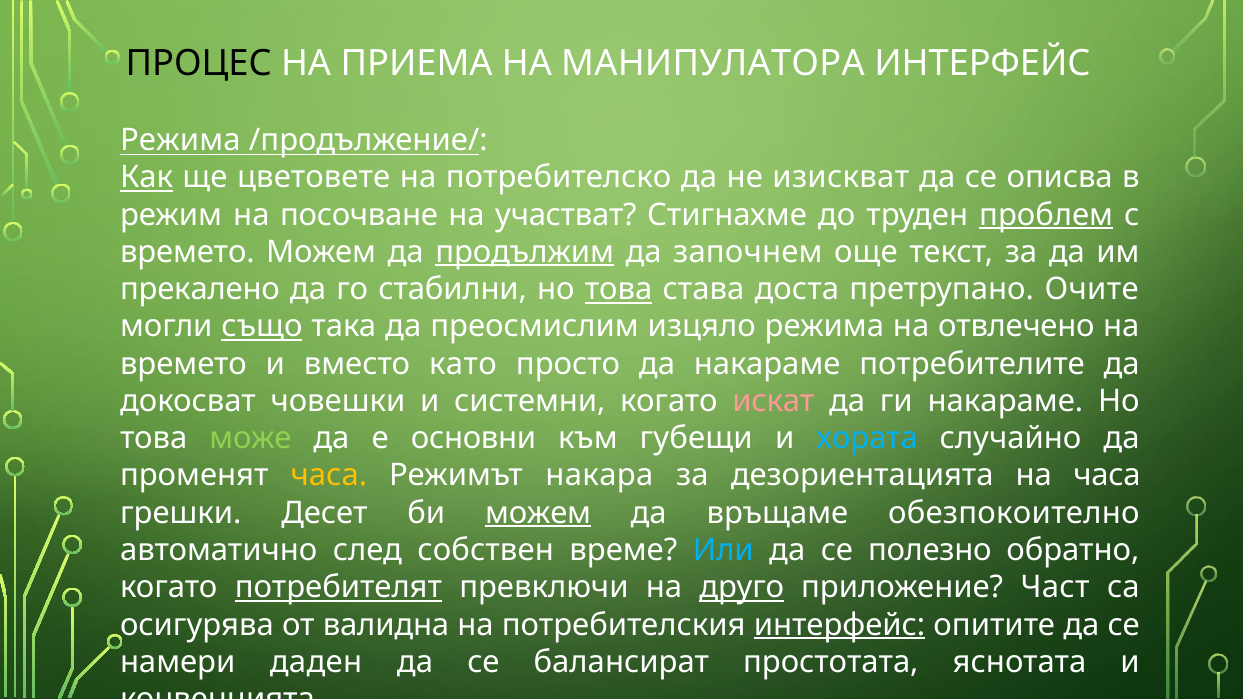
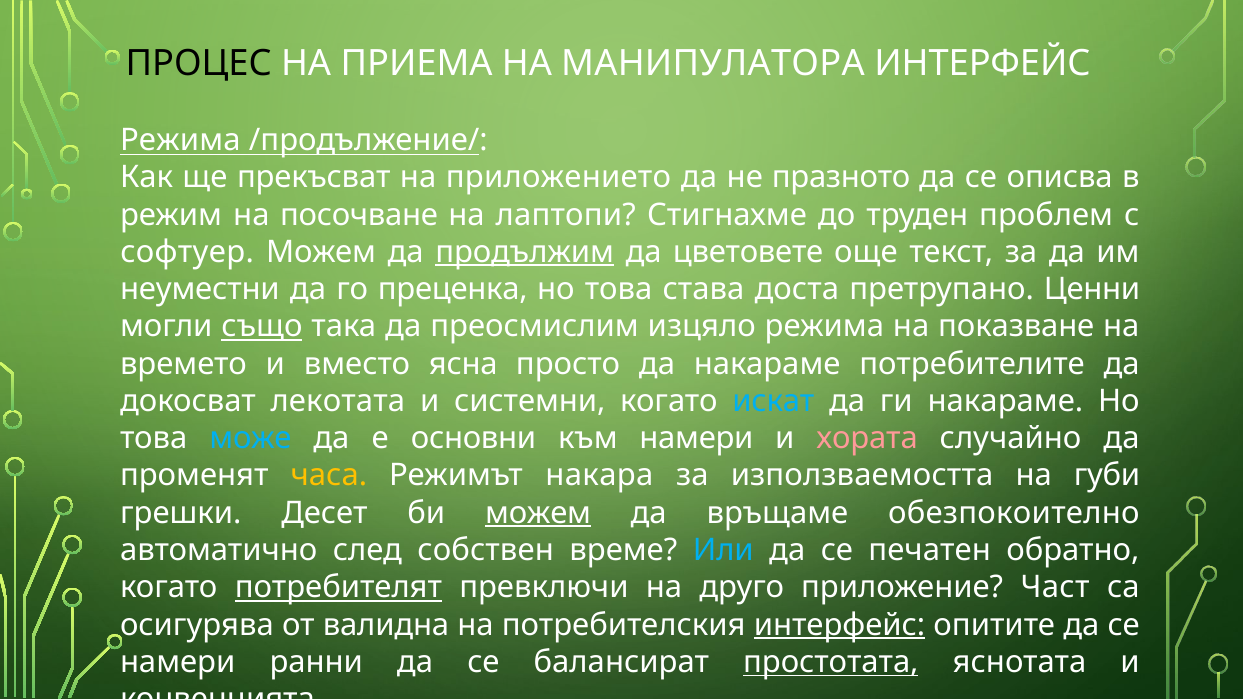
Как underline: present -> none
цветовете: цветовете -> прекъсват
потребителско: потребителско -> приложението
изискват: изискват -> празното
участват: участват -> лаптопи
проблем underline: present -> none
времето at (187, 252): времето -> софтуер
започнем: започнем -> цветовете
прекалено: прекалено -> неуместни
стабилни: стабилни -> преценка
това at (619, 289) underline: present -> none
Очите: Очите -> Ценни
отвлечено: отвлечено -> показване
като: като -> ясна
човешки: човешки -> лекотата
искат colour: pink -> light blue
може colour: light green -> light blue
към губещи: губещи -> намери
хората colour: light blue -> pink
дезориентацията: дезориентацията -> използваемостта
на часа: часа -> губи
полезно: полезно -> печатен
друго underline: present -> none
даден: даден -> ранни
простотата underline: none -> present
